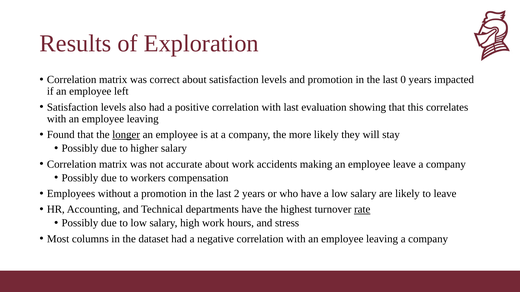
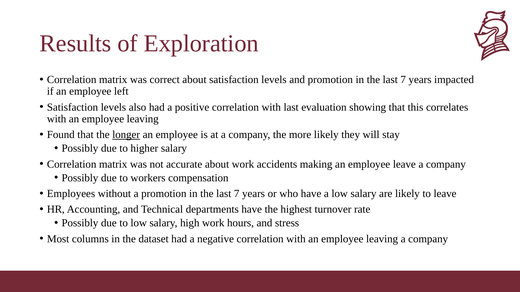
0 at (403, 80): 0 -> 7
2 at (237, 194): 2 -> 7
rate underline: present -> none
